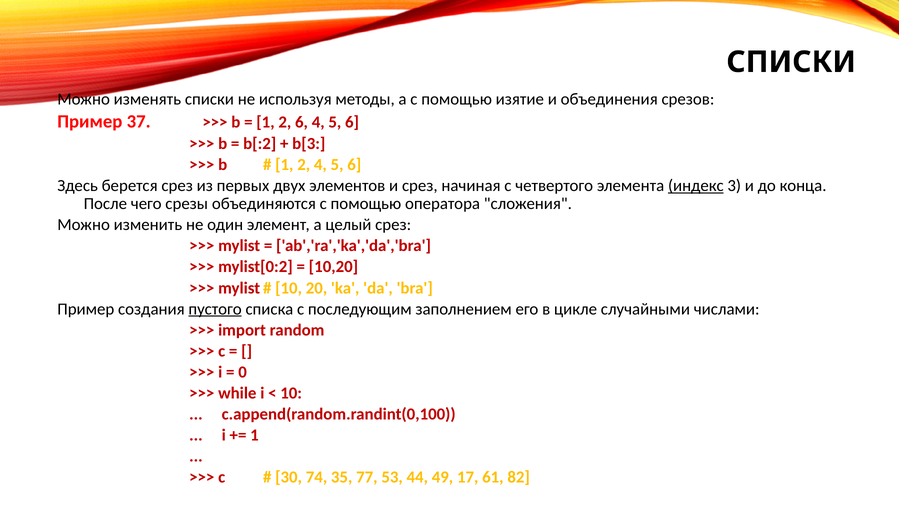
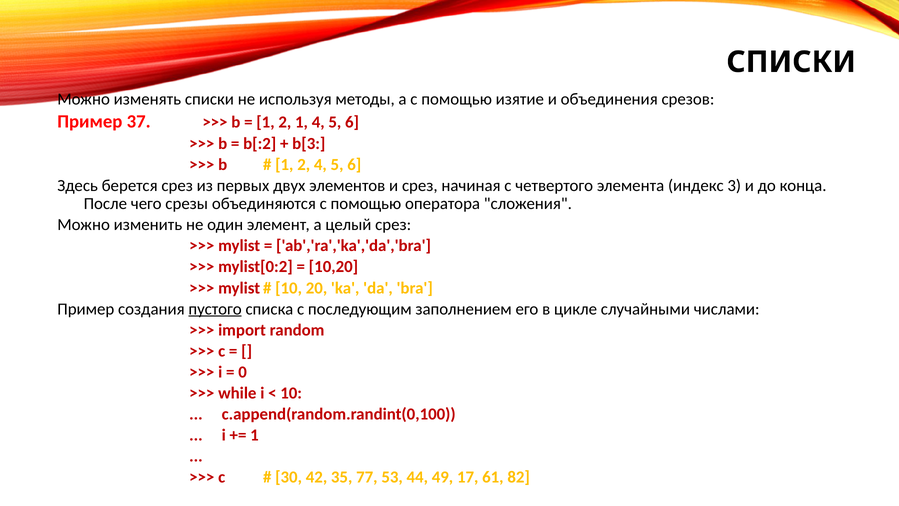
2 6: 6 -> 1
индекс underline: present -> none
74: 74 -> 42
